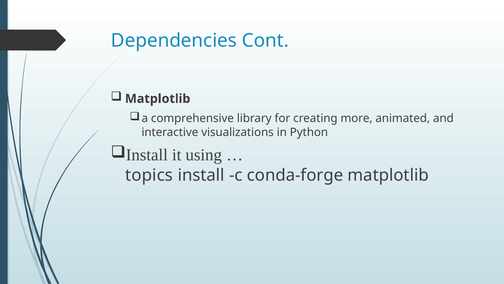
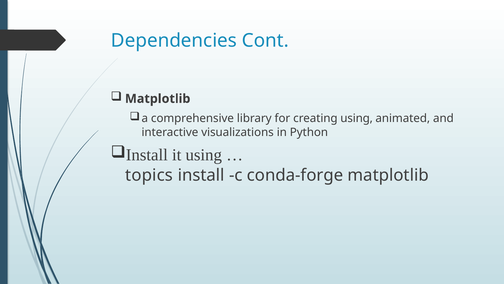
creating more: more -> using
